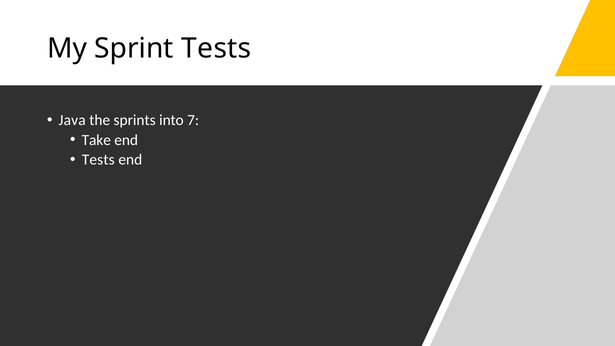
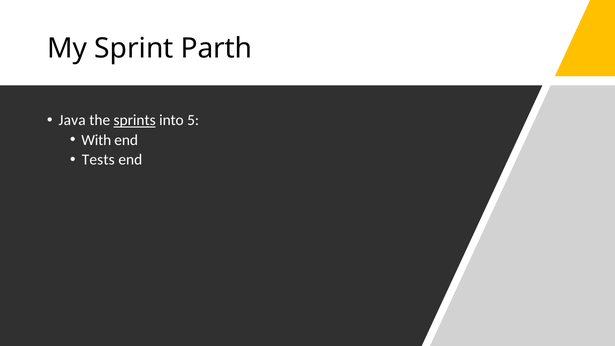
Sprint Tests: Tests -> Parth
sprints underline: none -> present
7: 7 -> 5
Take: Take -> With
